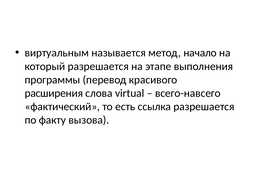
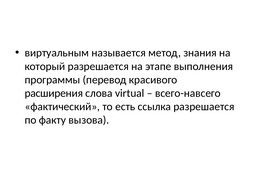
начало: начало -> знания
